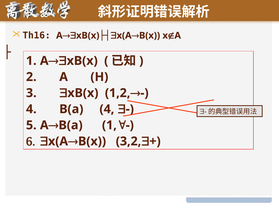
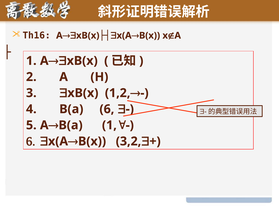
B(a 4: 4 -> 6
